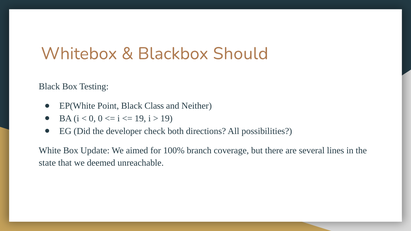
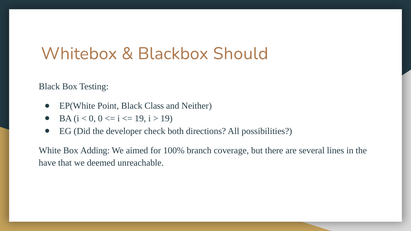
Update: Update -> Adding
state: state -> have
